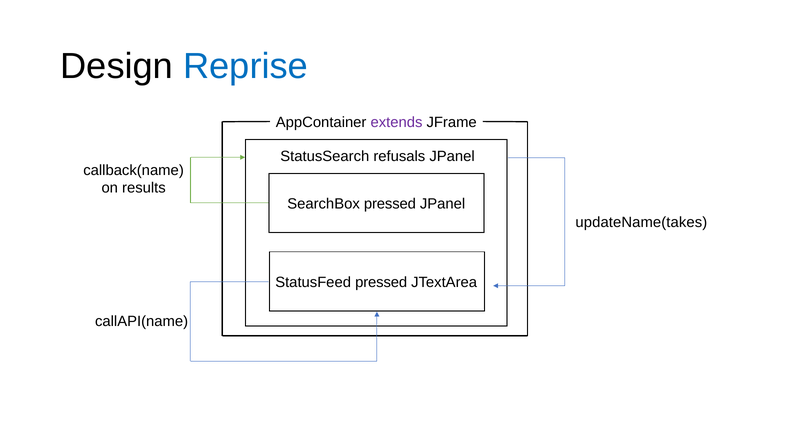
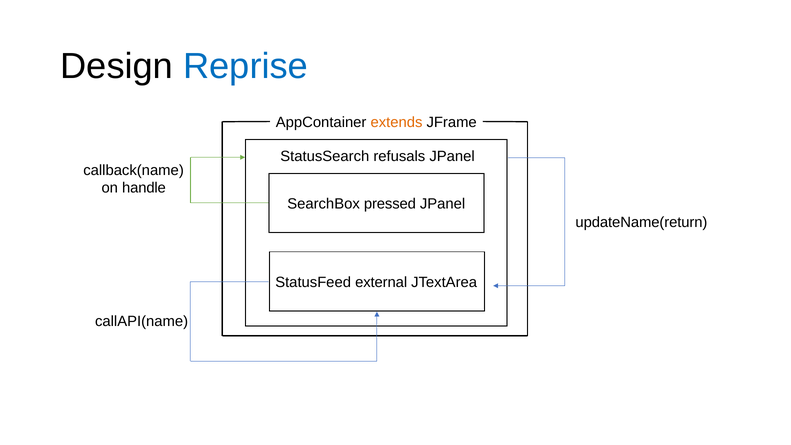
extends colour: purple -> orange
results: results -> handle
updateName(takes: updateName(takes -> updateName(return
StatusFeed pressed: pressed -> external
